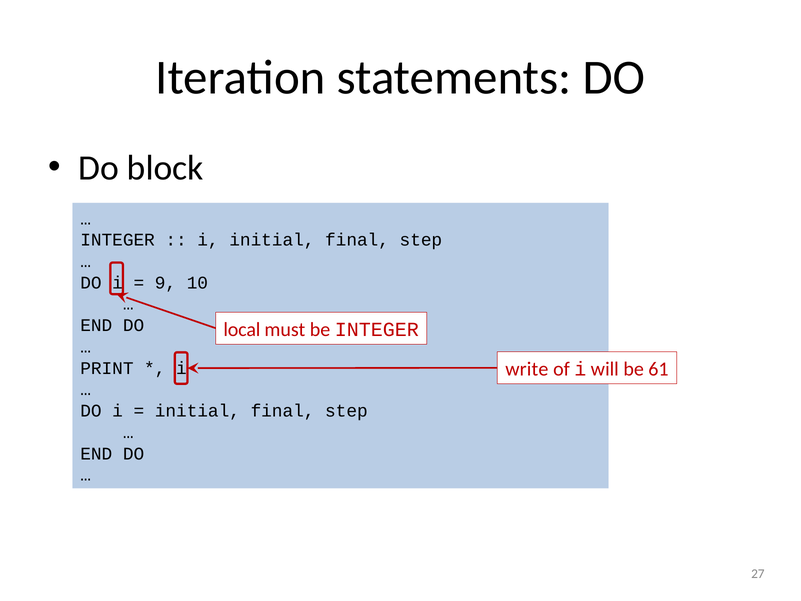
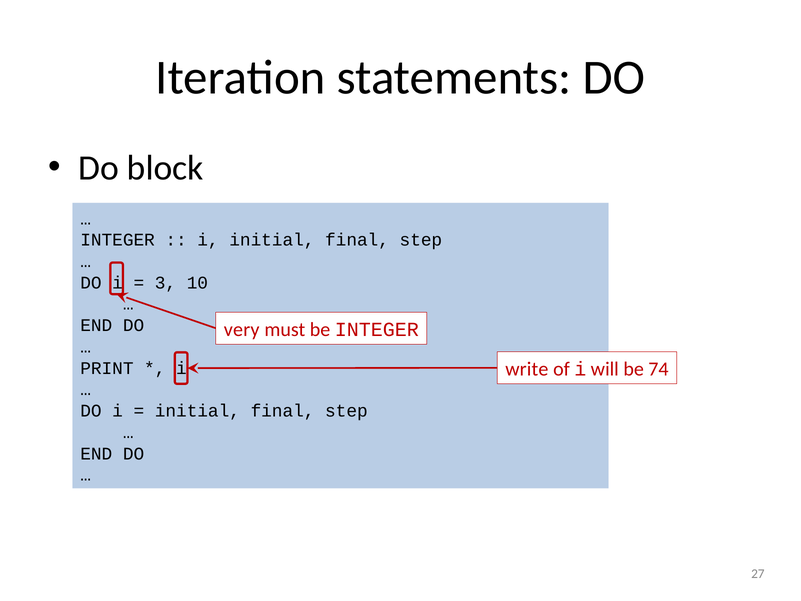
9: 9 -> 3
local: local -> very
61: 61 -> 74
